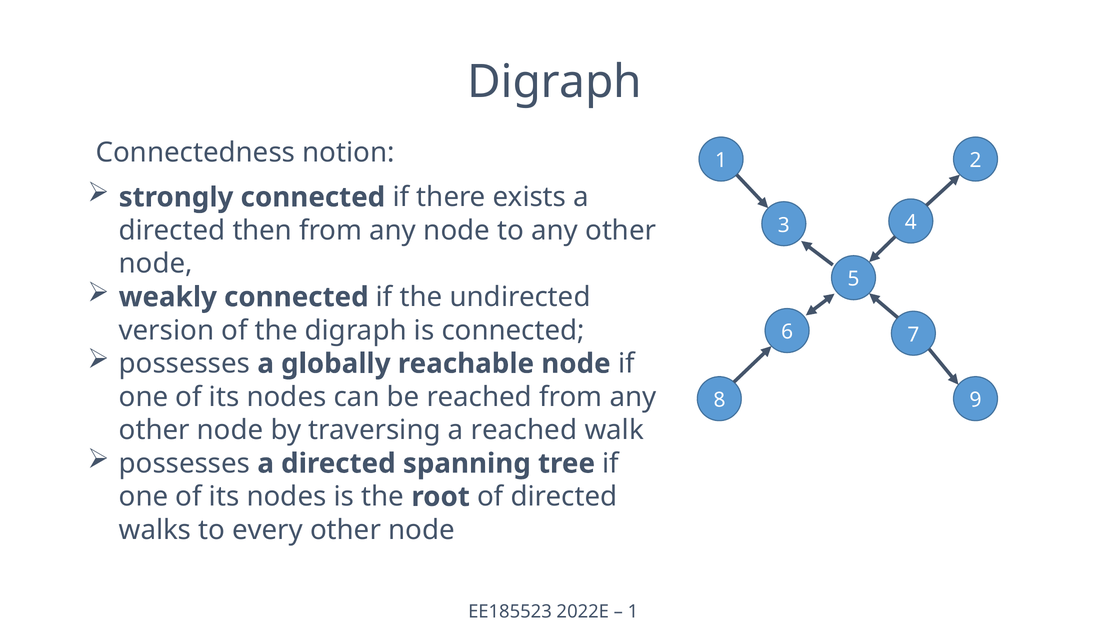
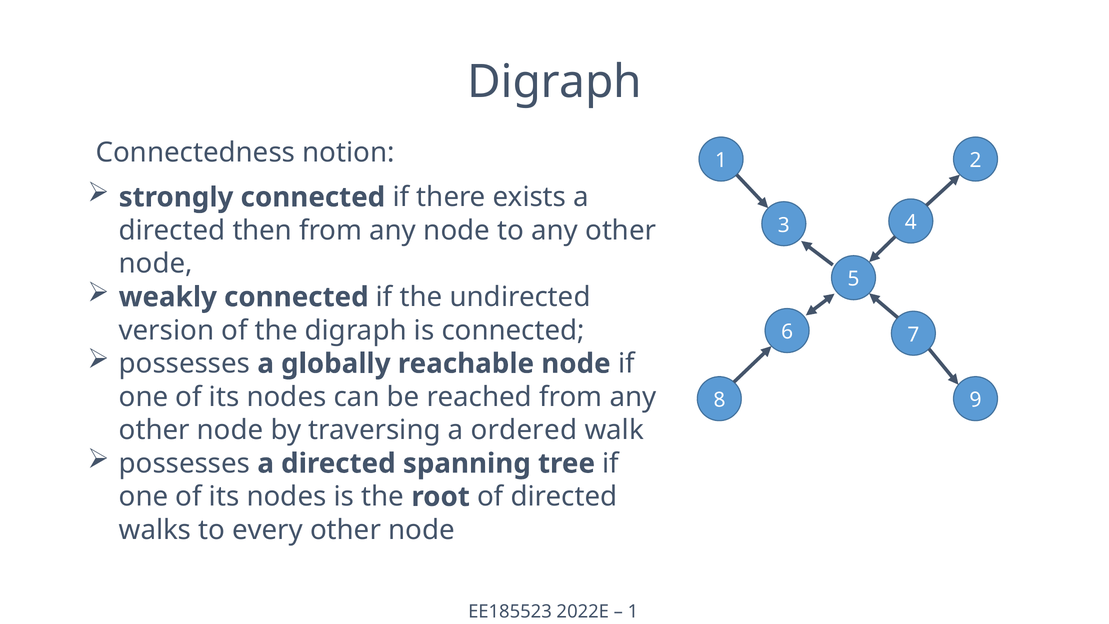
a reached: reached -> ordered
